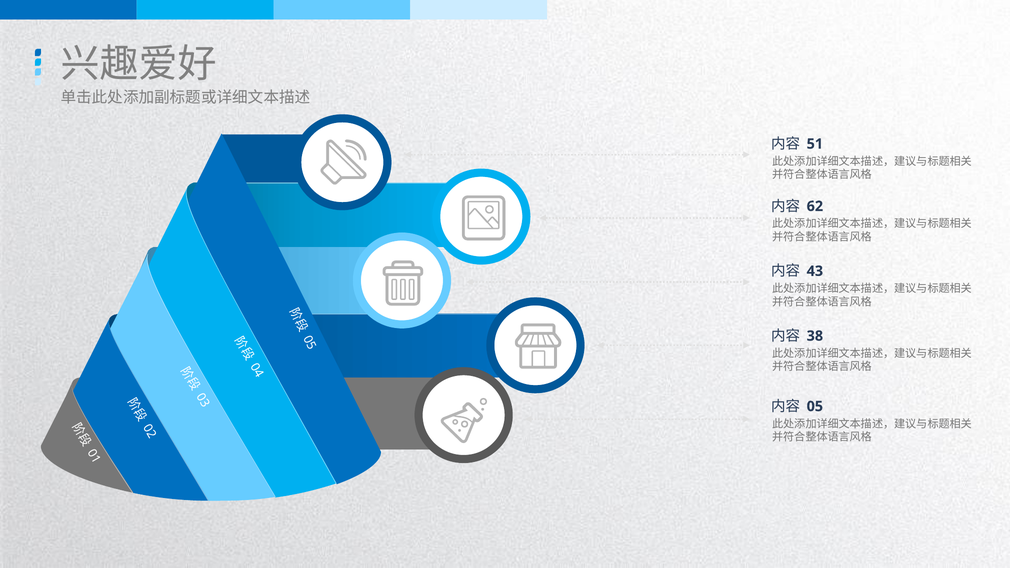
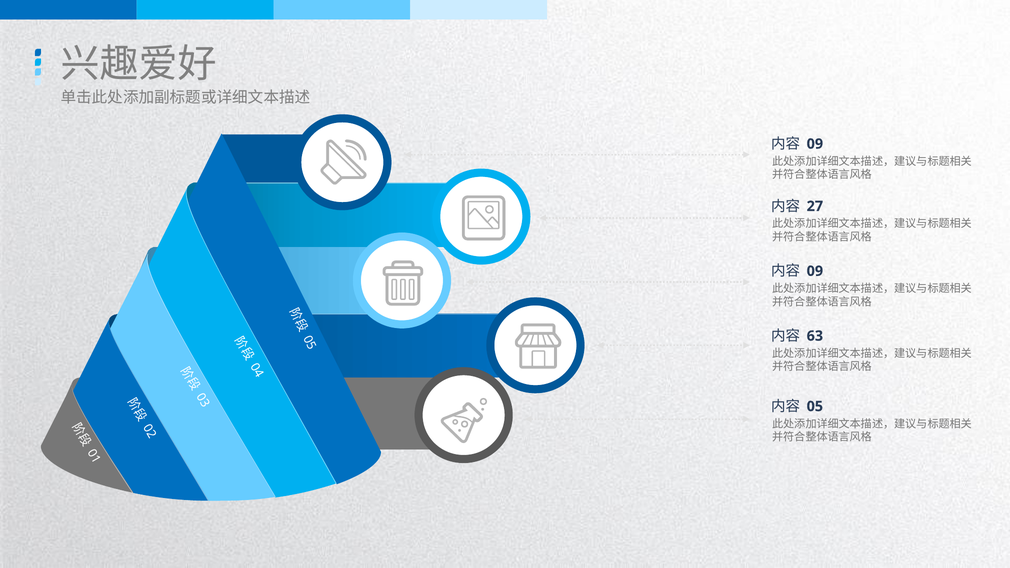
51 at (815, 144): 51 -> 09
62: 62 -> 27
43 at (815, 271): 43 -> 09
38: 38 -> 63
